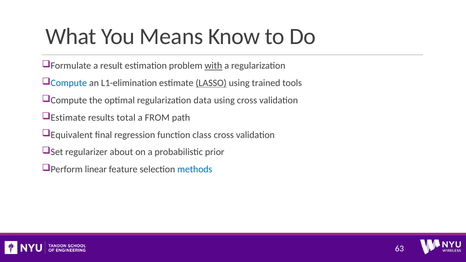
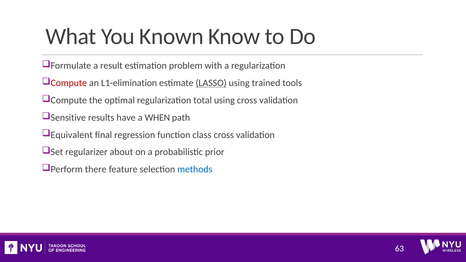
Means: Means -> Known
with underline: present -> none
Compute at (69, 83) colour: blue -> red
data: data -> total
Estimate at (68, 118): Estimate -> Sensitive
total: total -> have
FROM: FROM -> WHEN
linear: linear -> there
